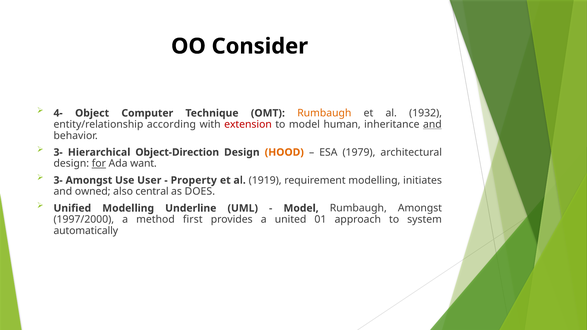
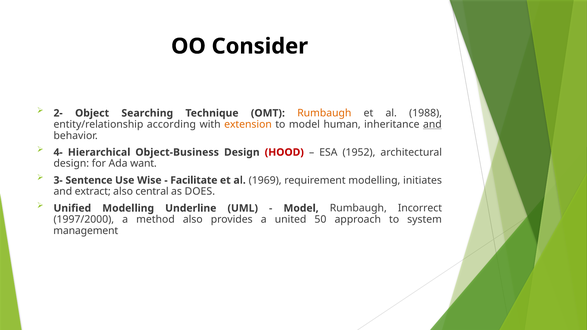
4-: 4- -> 2-
Computer: Computer -> Searching
1932: 1932 -> 1988
extension colour: red -> orange
3- at (58, 152): 3- -> 4-
Object-Direction: Object-Direction -> Object-Business
HOOD colour: orange -> red
1979: 1979 -> 1952
for underline: present -> none
3- Amongst: Amongst -> Sentence
User: User -> Wise
Property: Property -> Facilitate
1919: 1919 -> 1969
owned: owned -> extract
Rumbaugh Amongst: Amongst -> Incorrect
method first: first -> also
01: 01 -> 50
automatically: automatically -> management
